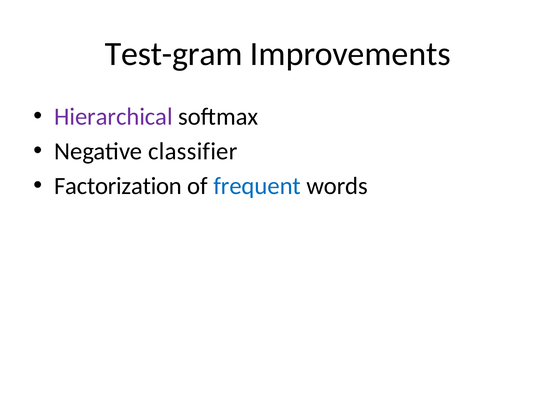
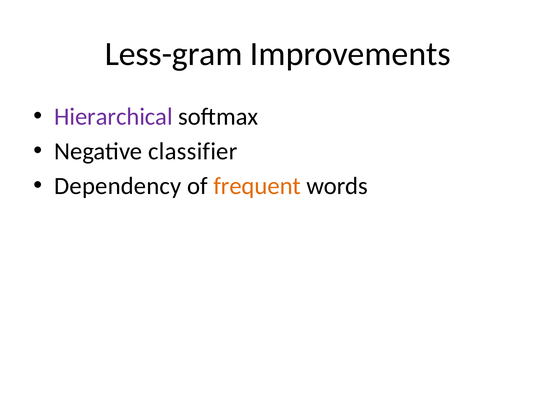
Test-gram: Test-gram -> Less-gram
Factorization: Factorization -> Dependency
frequent colour: blue -> orange
